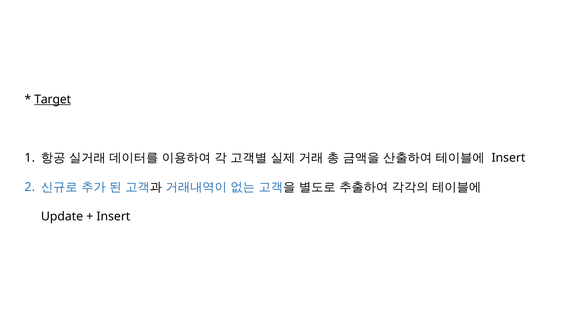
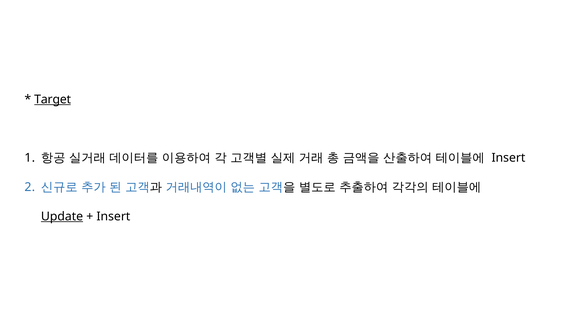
Update underline: none -> present
